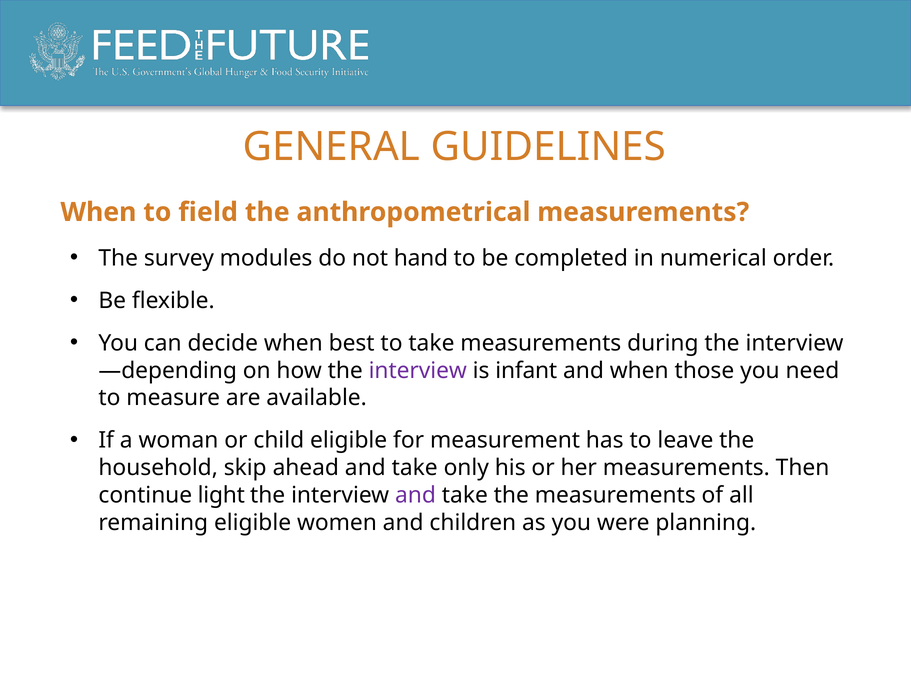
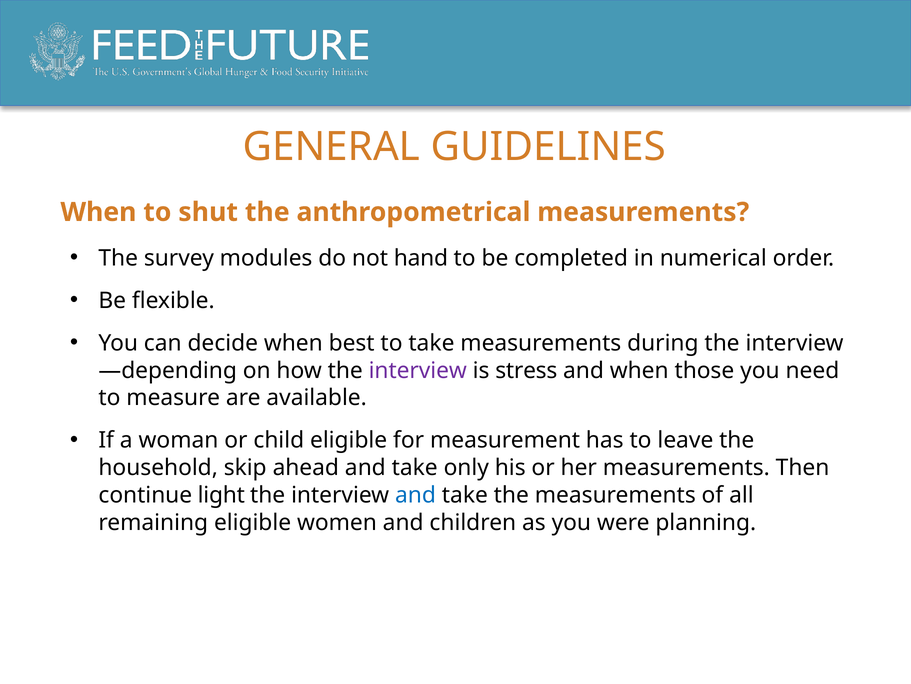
field: field -> shut
infant: infant -> stress
and at (415, 495) colour: purple -> blue
